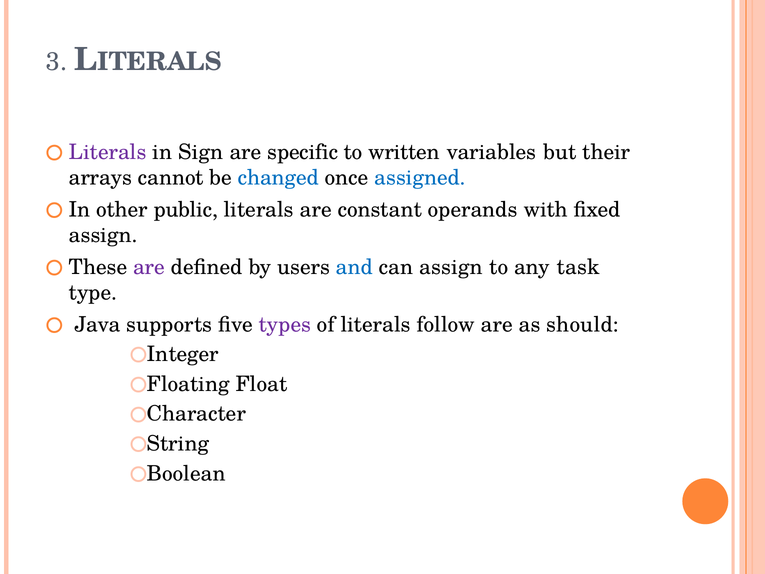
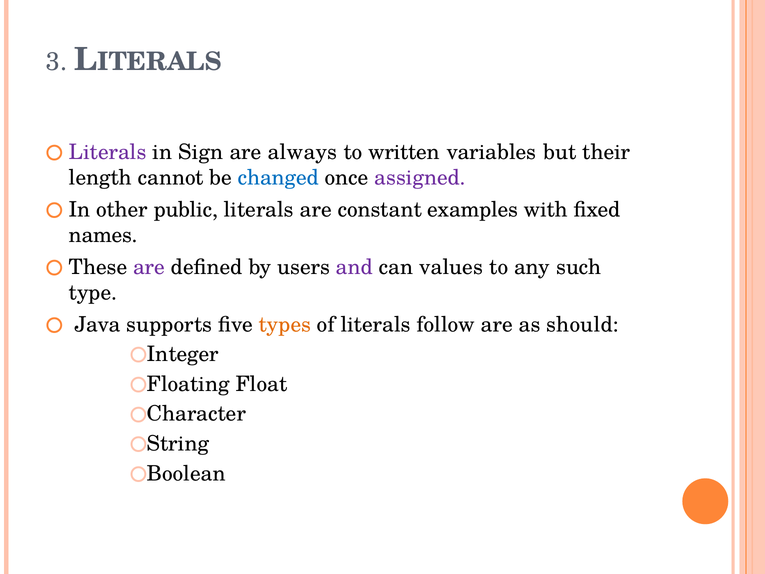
specific: specific -> always
arrays: arrays -> length
assigned colour: blue -> purple
operands: operands -> examples
assign at (103, 235): assign -> names
and colour: blue -> purple
can assign: assign -> values
task: task -> such
types colour: purple -> orange
